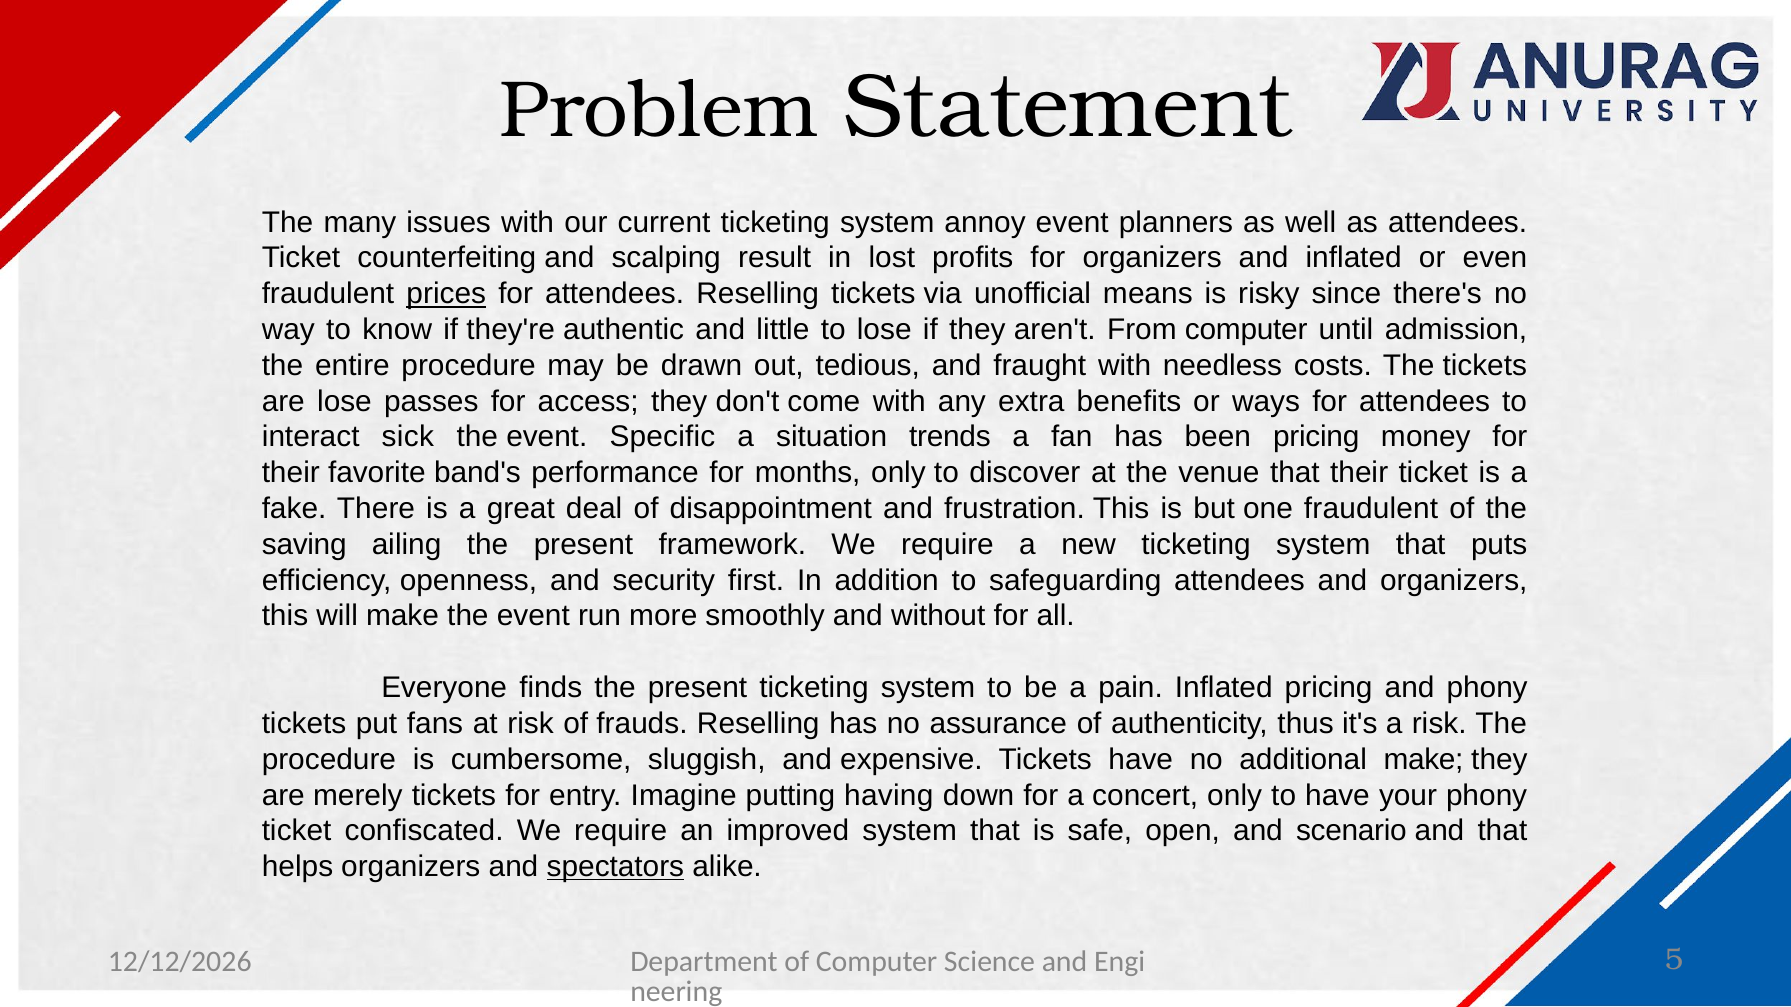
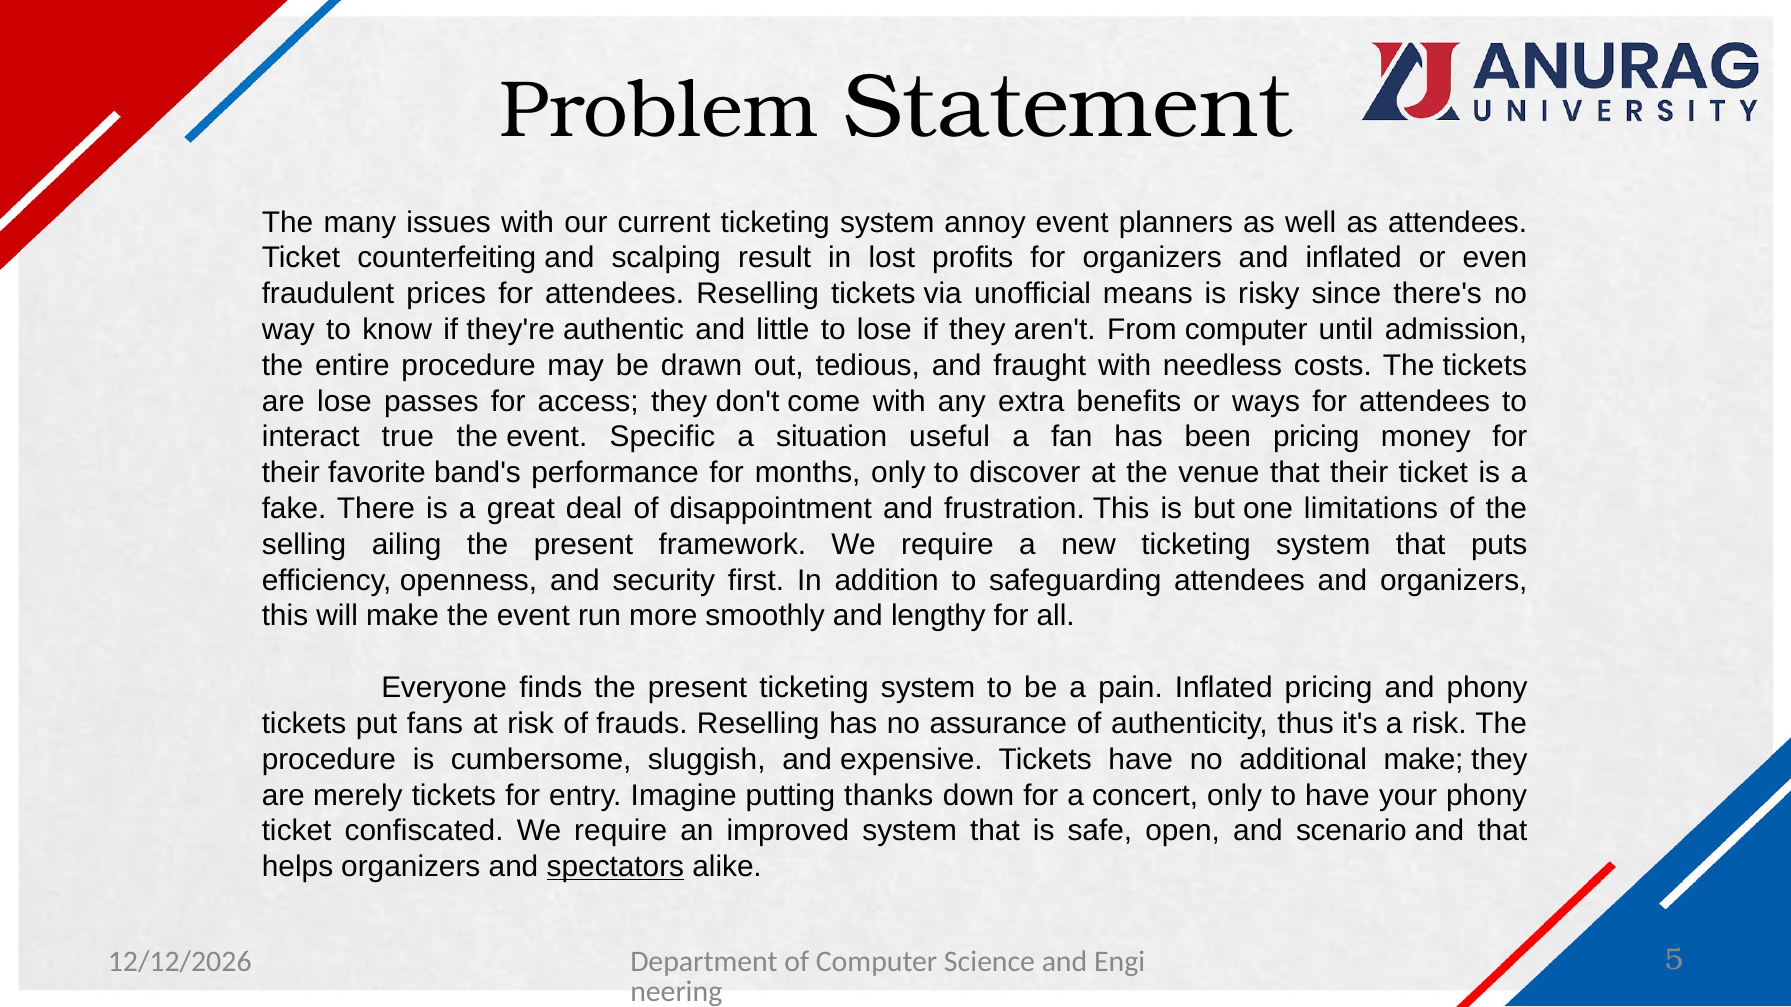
prices underline: present -> none
sick: sick -> true
trends: trends -> useful
one fraudulent: fraudulent -> limitations
saving: saving -> selling
without: without -> lengthy
having: having -> thanks
